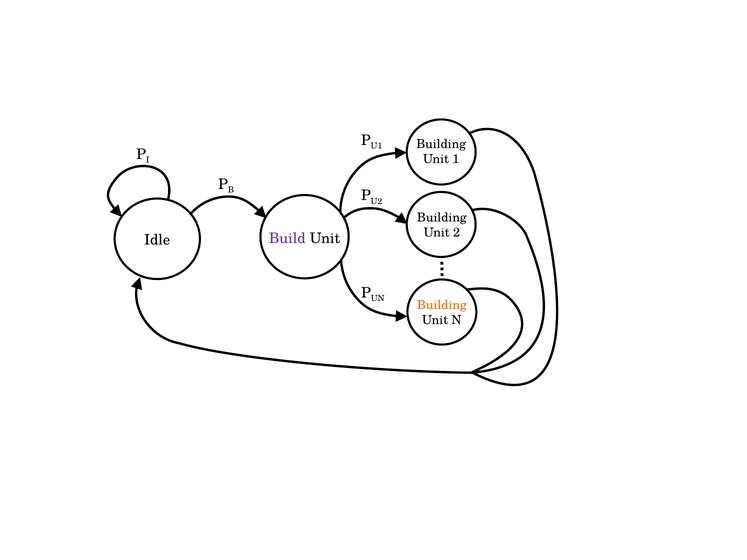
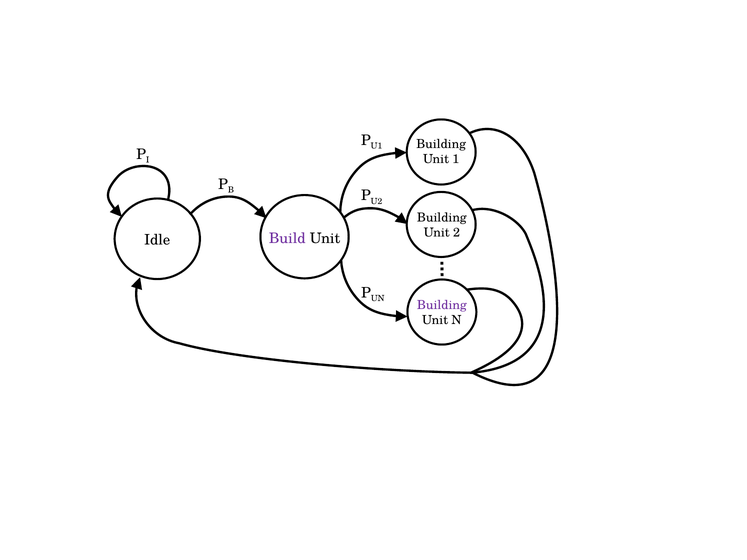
Building at (442, 305) colour: orange -> purple
